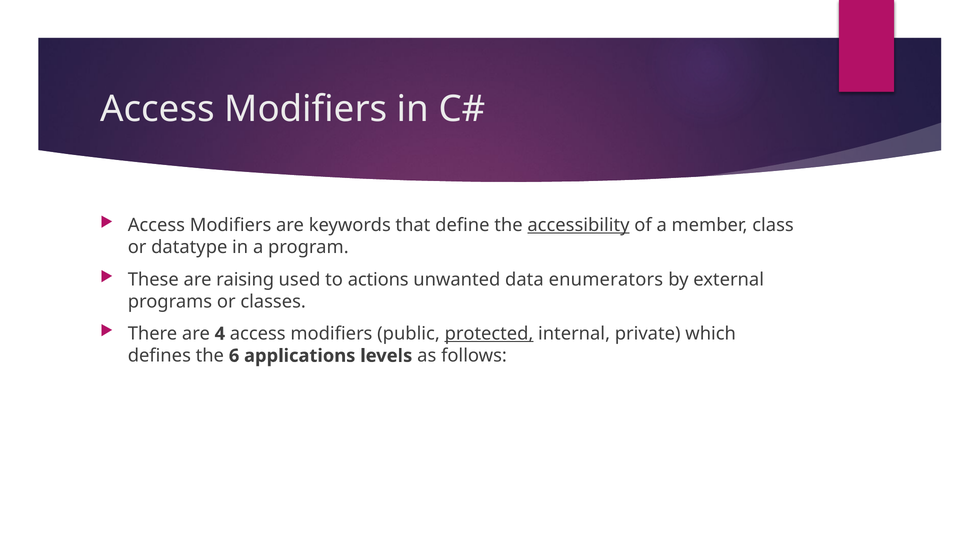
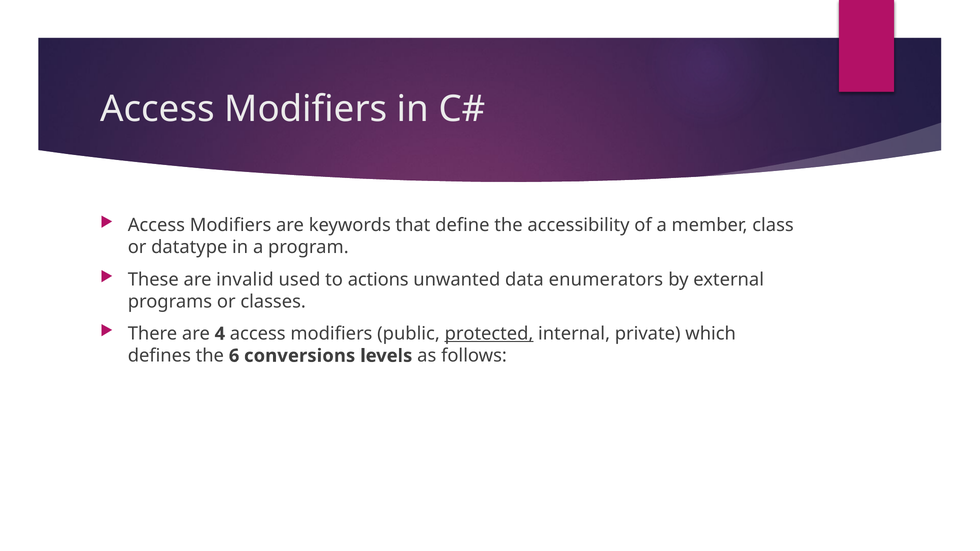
accessibility underline: present -> none
raising: raising -> invalid
applications: applications -> conversions
